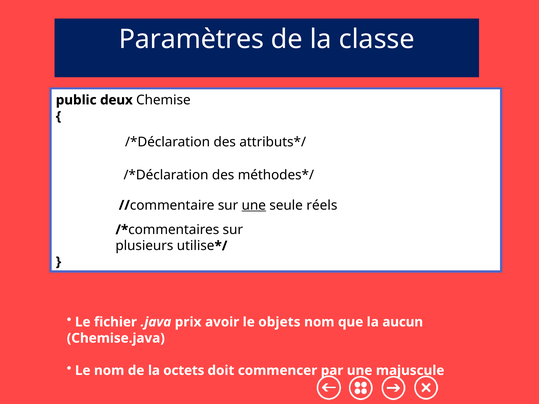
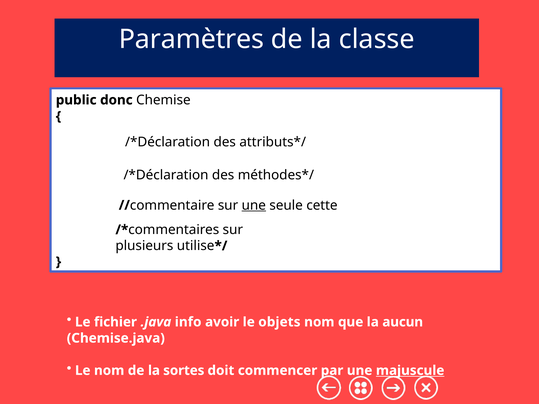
deux: deux -> donc
réels: réels -> cette
prix: prix -> info
octets: octets -> sortes
majuscule underline: none -> present
